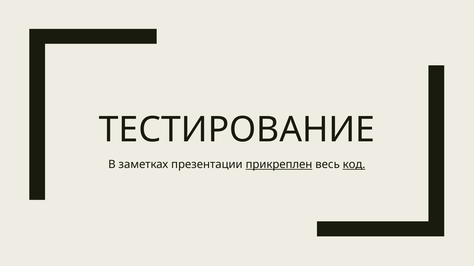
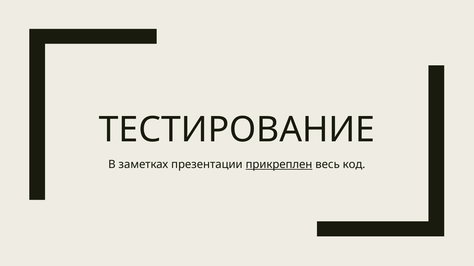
код underline: present -> none
